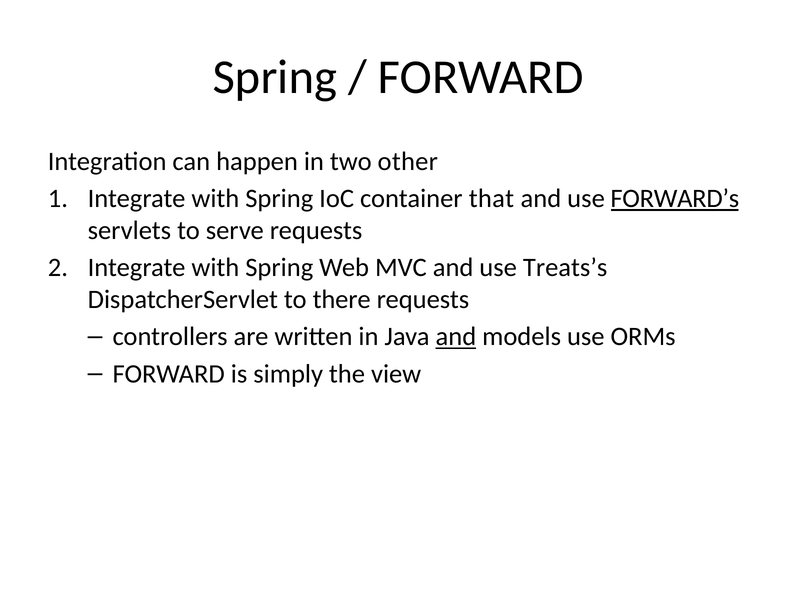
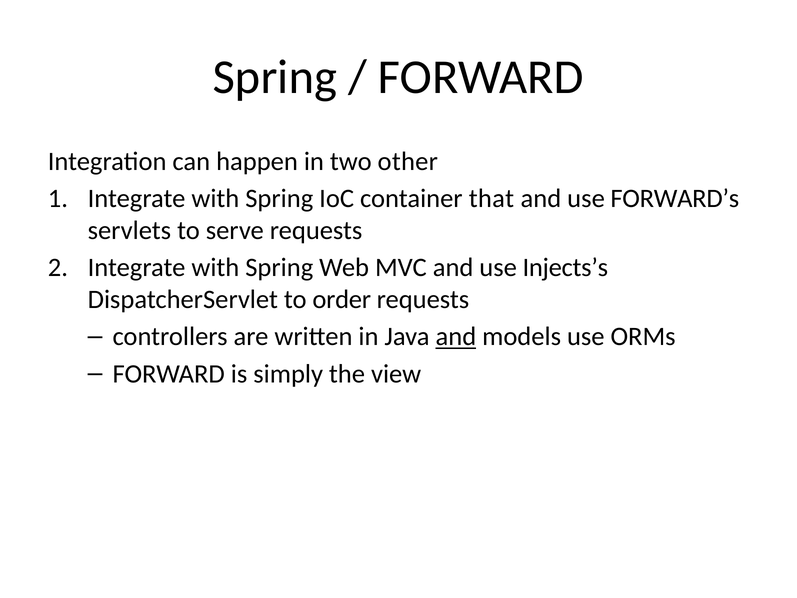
FORWARD’s underline: present -> none
Treats’s: Treats’s -> Injects’s
there: there -> order
